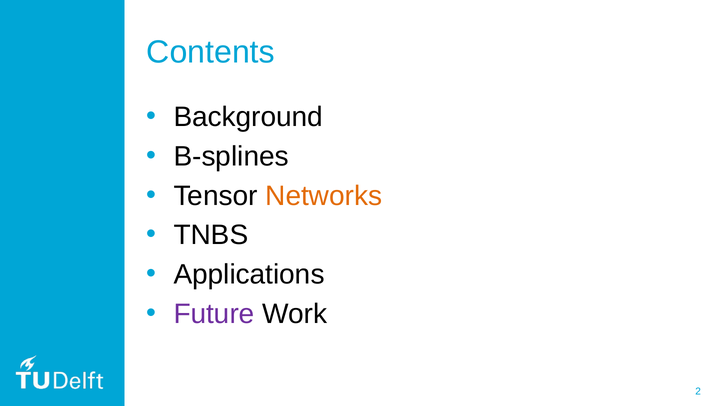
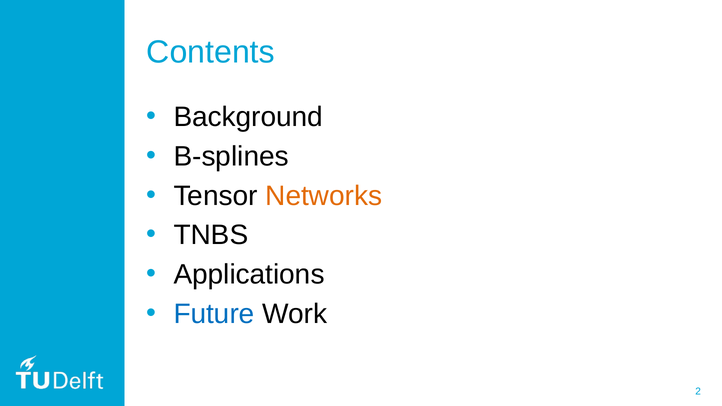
Future colour: purple -> blue
